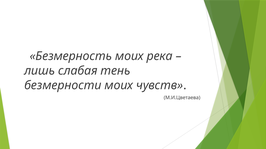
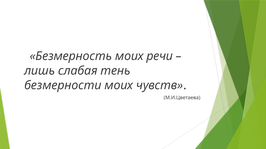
река: река -> речи
